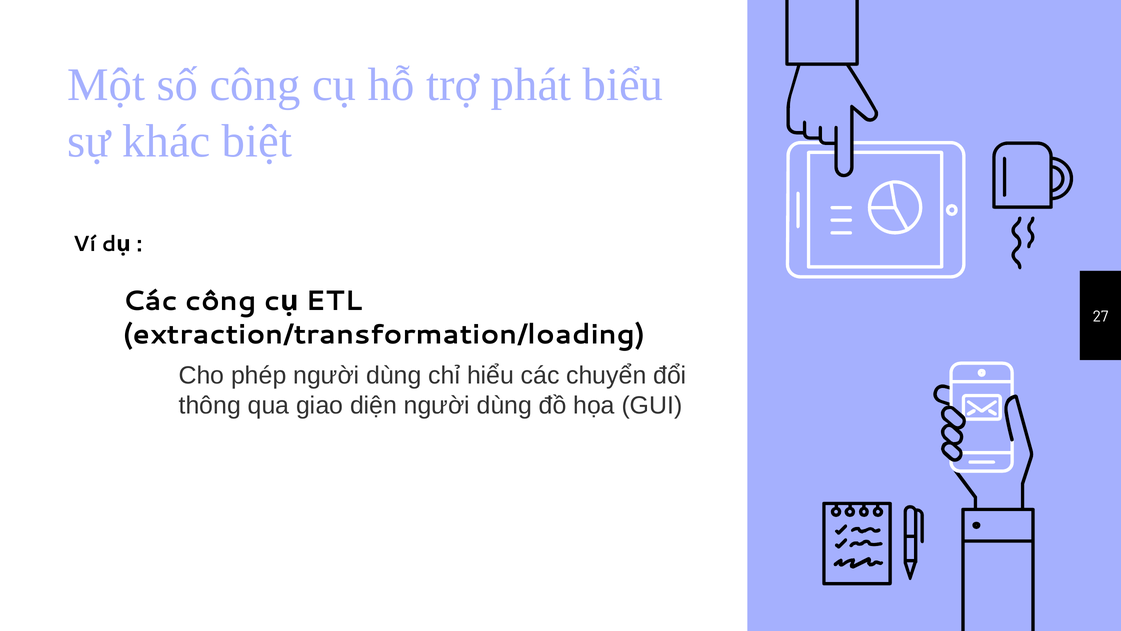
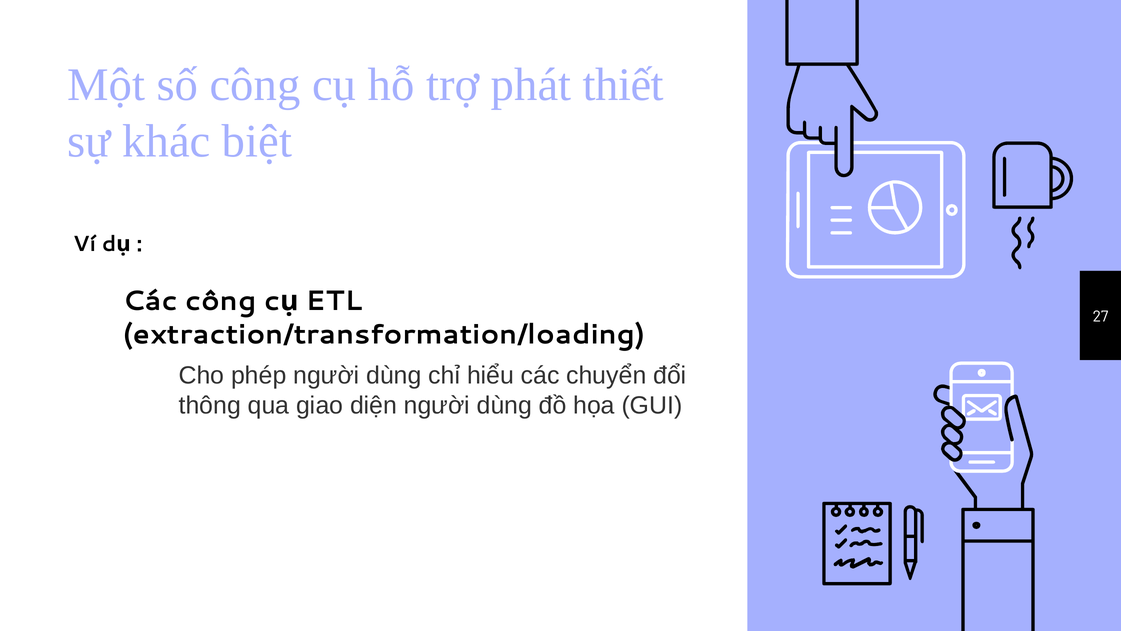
biểu: biểu -> thiết
